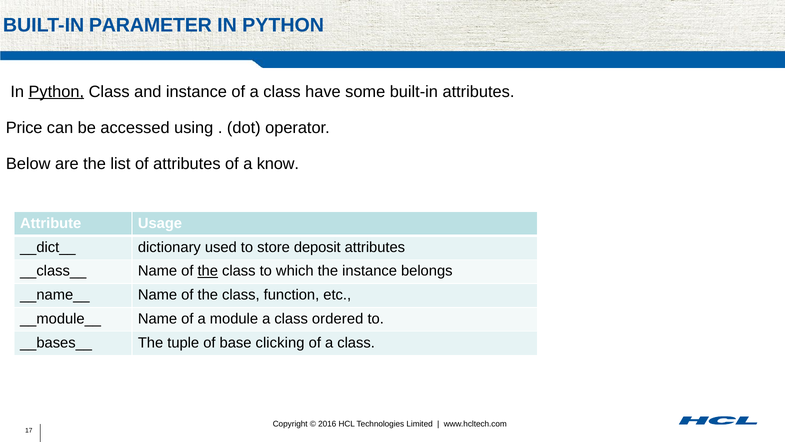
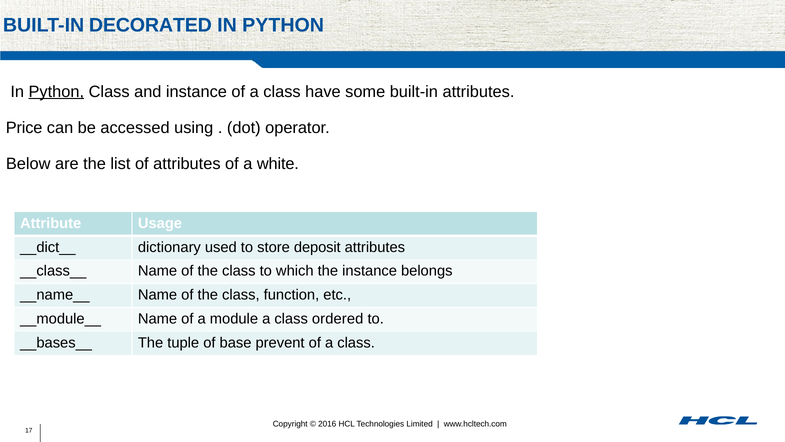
PARAMETER: PARAMETER -> DECORATED
know: know -> white
the at (208, 271) underline: present -> none
clicking: clicking -> prevent
